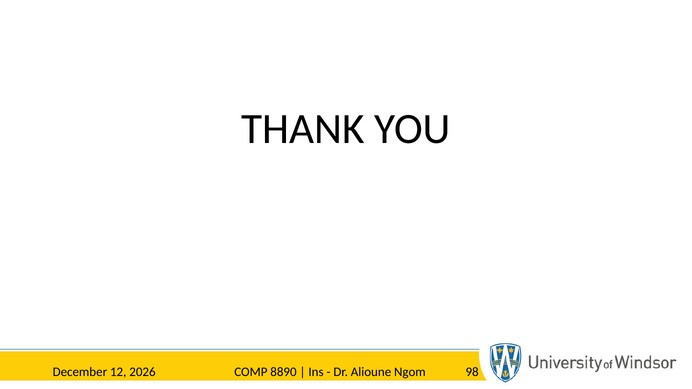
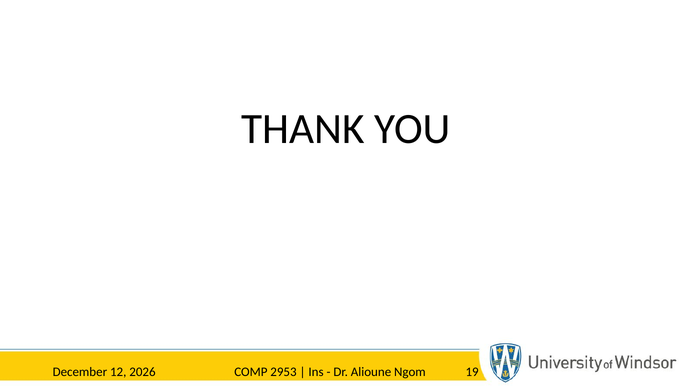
8890: 8890 -> 2953
98: 98 -> 19
